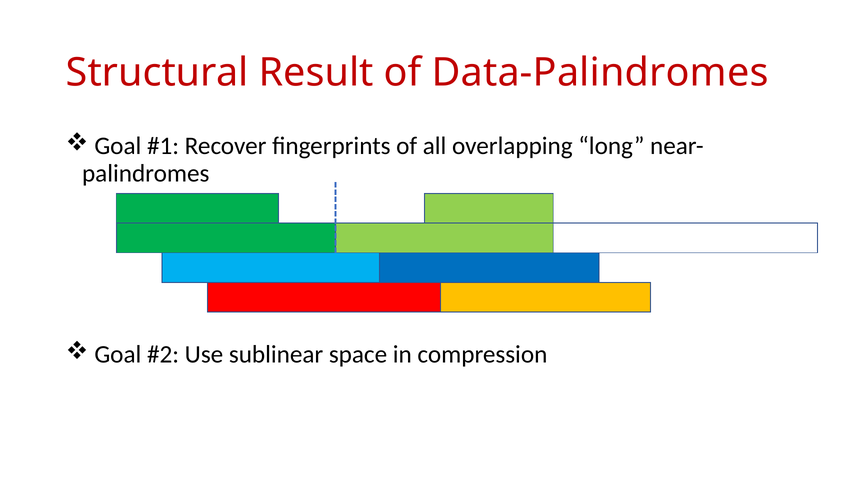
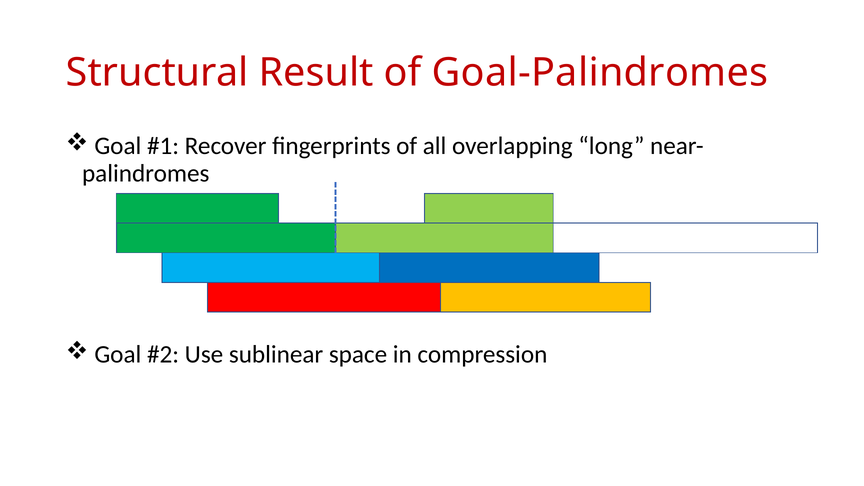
Data-Palindromes: Data-Palindromes -> Goal-Palindromes
